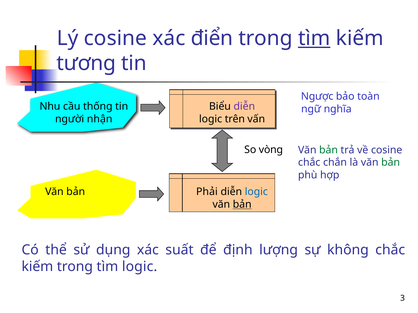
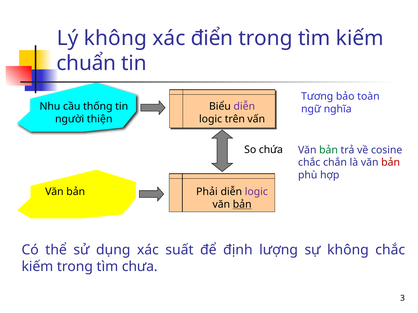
Lý cosine: cosine -> không
tìm at (314, 38) underline: present -> none
tương: tương -> chuẩn
Ngược: Ngược -> Tương
nhận: nhận -> thiện
vòng: vòng -> chứa
bản at (391, 163) colour: green -> red
logic at (256, 192) colour: blue -> purple
tìm logic: logic -> chưa
